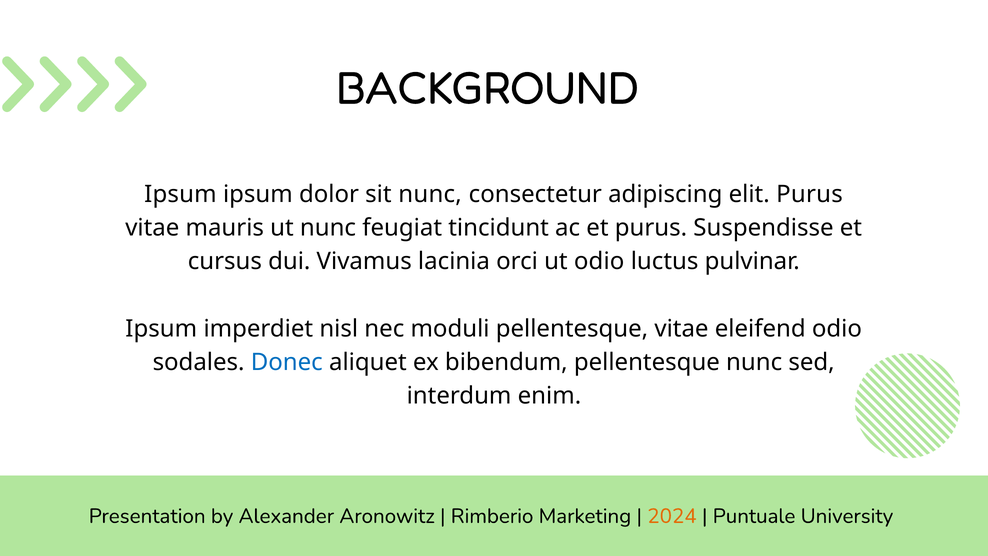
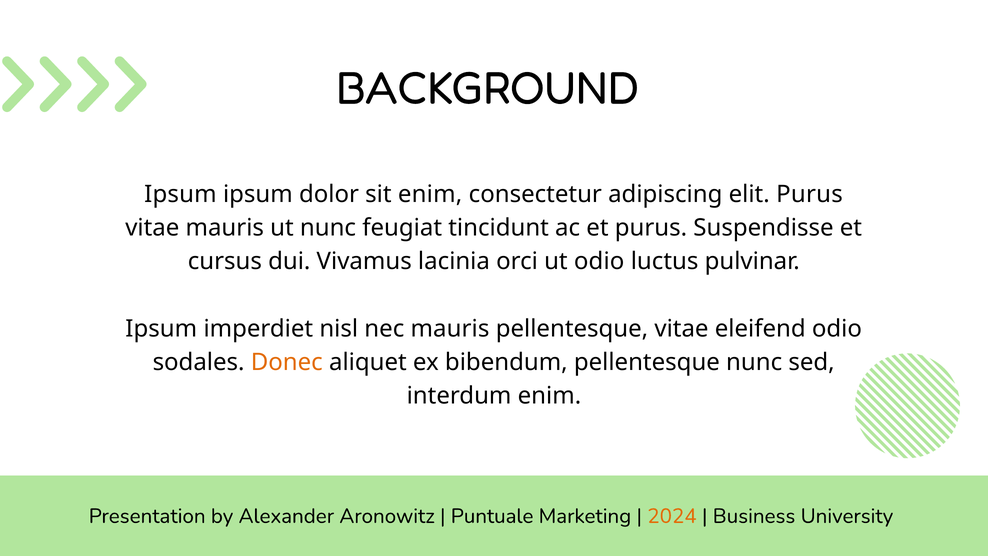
sit nunc: nunc -> enim
nec moduli: moduli -> mauris
Donec colour: blue -> orange
Rimberio: Rimberio -> Puntuale
Puntuale: Puntuale -> Business
